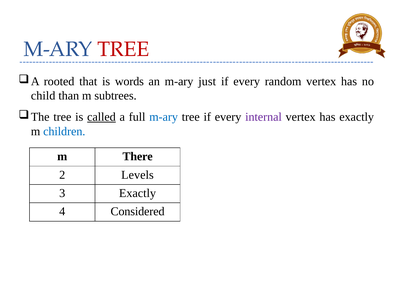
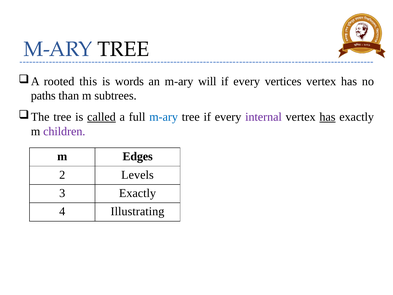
TREE at (123, 49) colour: red -> black
that: that -> this
just: just -> will
random: random -> vertices
child: child -> paths
has at (327, 117) underline: none -> present
children colour: blue -> purple
There: There -> Edges
Considered: Considered -> Illustrating
